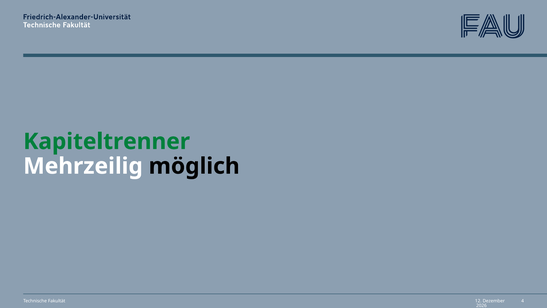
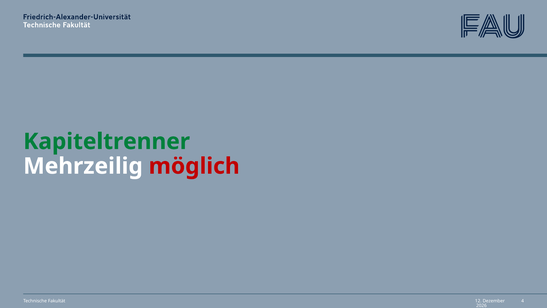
möglich colour: black -> red
